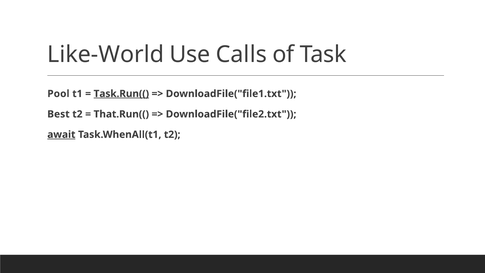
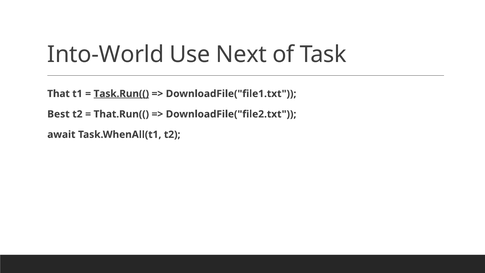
Like-World: Like-World -> Into-World
Calls: Calls -> Next
Pool: Pool -> That
await underline: present -> none
